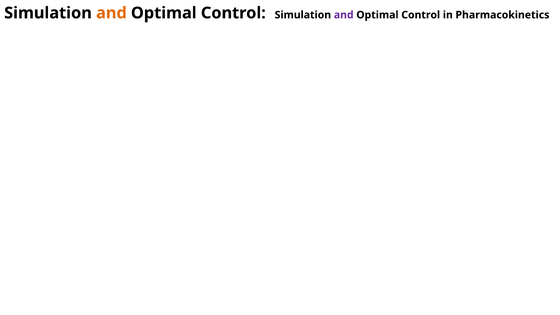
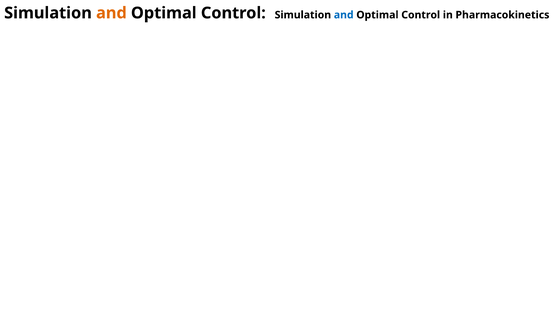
and at (344, 15) colour: purple -> blue
